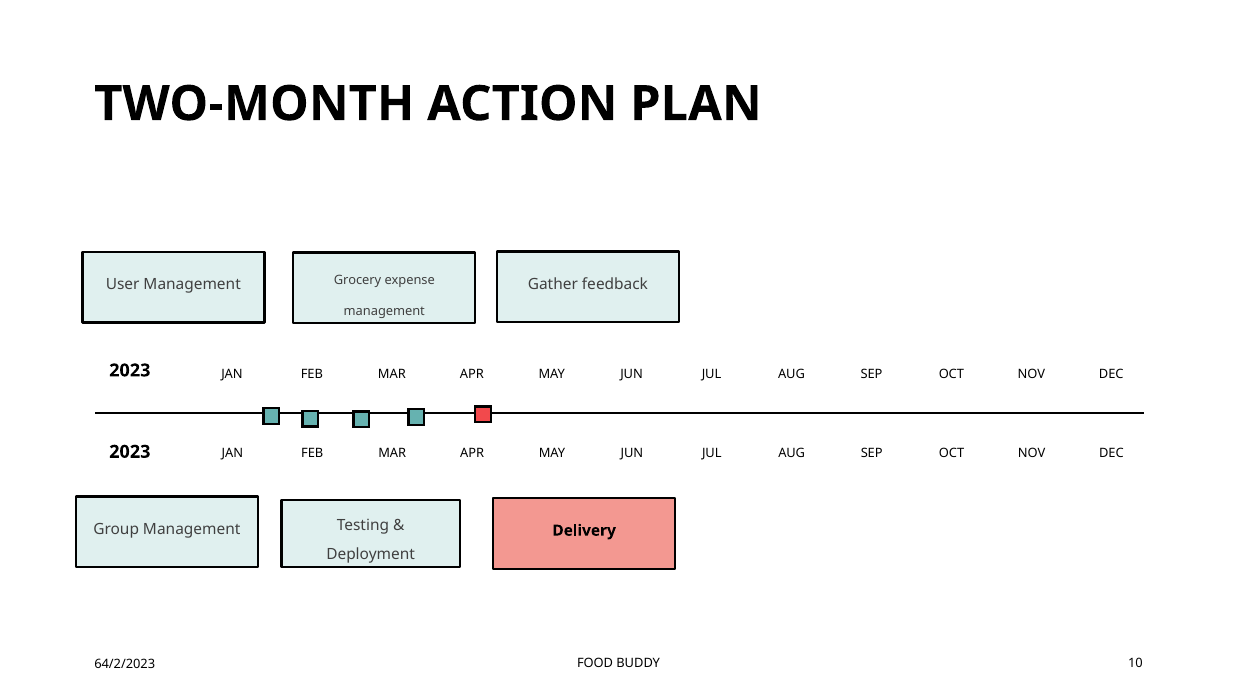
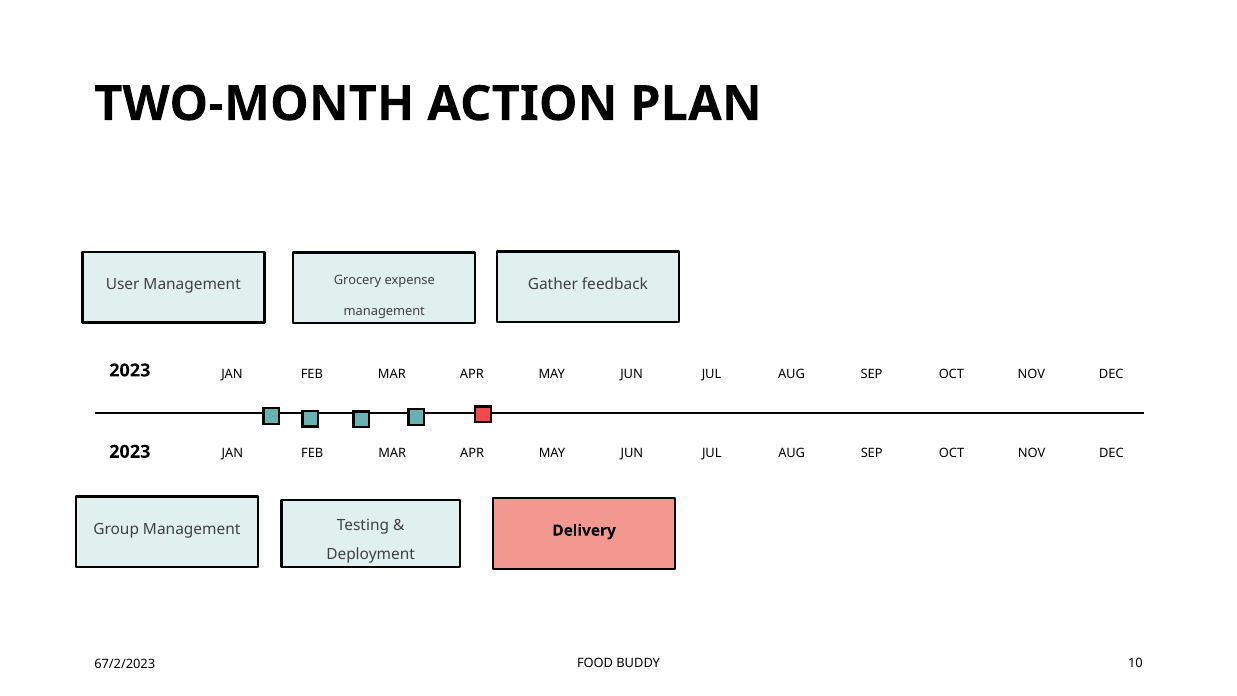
64/2/2023: 64/2/2023 -> 67/2/2023
